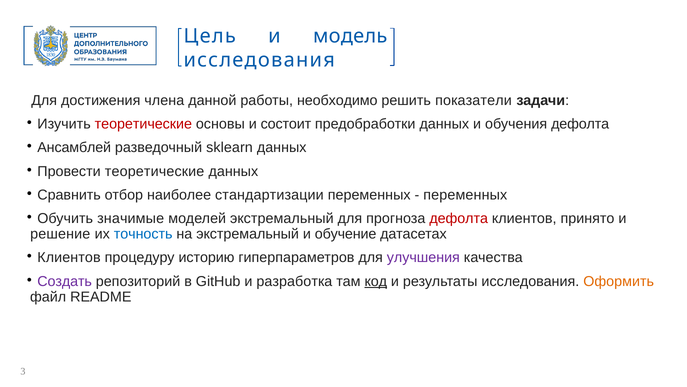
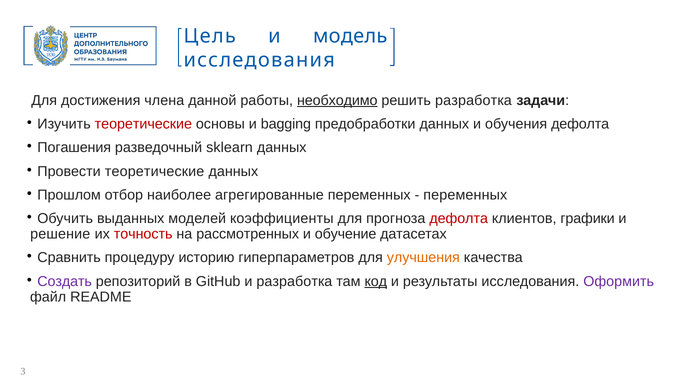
необходимо underline: none -> present
решить показатели: показатели -> разработка
состоит: состоит -> bagging
Ансамблей: Ансамблей -> Погашения
Сравнить: Сравнить -> Прошлом
стандартизации: стандартизации -> агрегированные
значимые: значимые -> выданных
моделей экстремальный: экстремальный -> коэффициенты
принято: принято -> графики
точность colour: blue -> red
на экстремальный: экстремальный -> рассмотренных
Клиентов at (69, 257): Клиентов -> Сравнить
улучшения colour: purple -> orange
Оформить colour: orange -> purple
